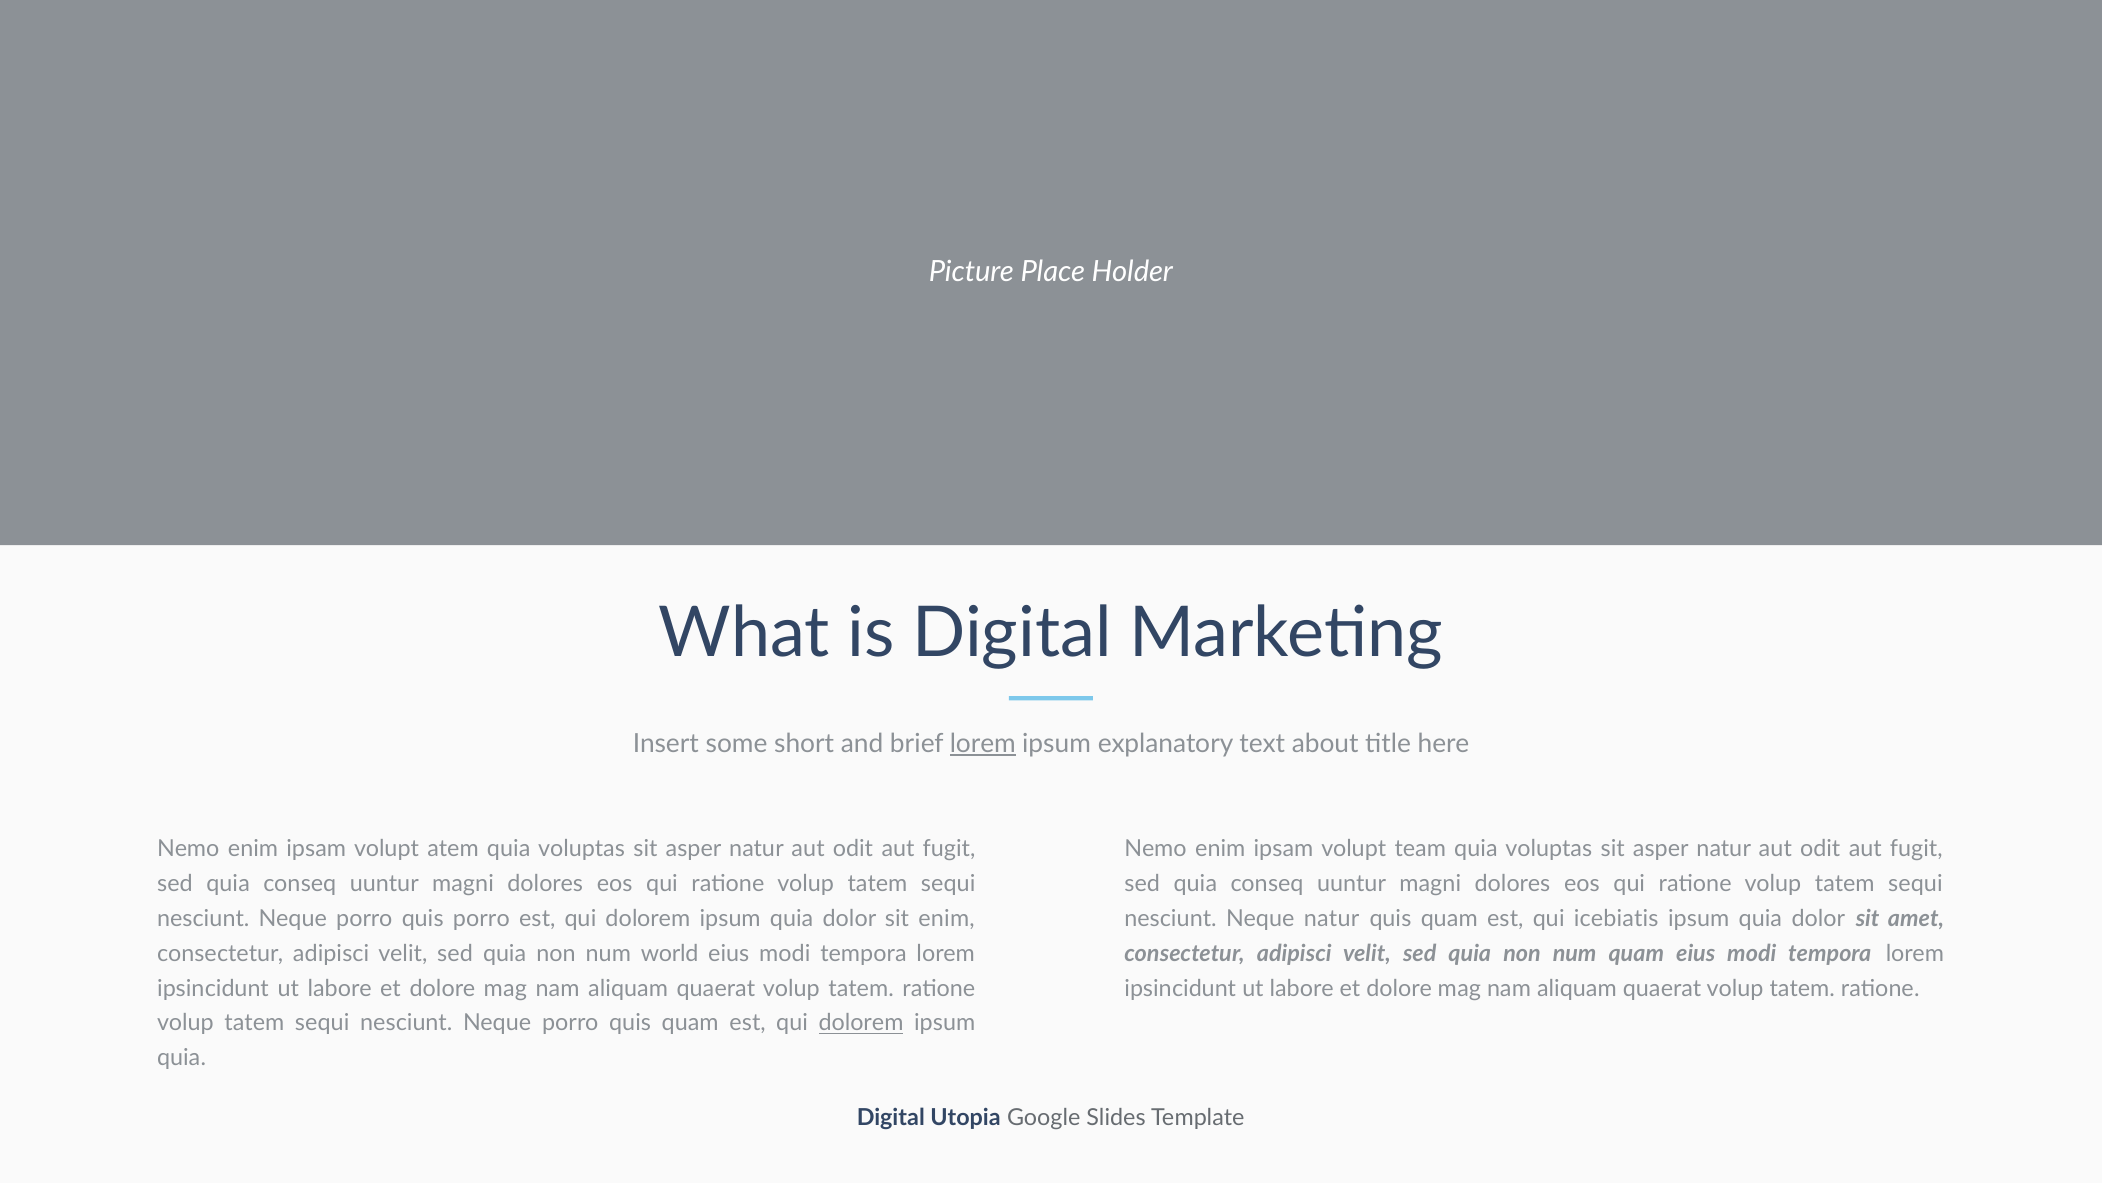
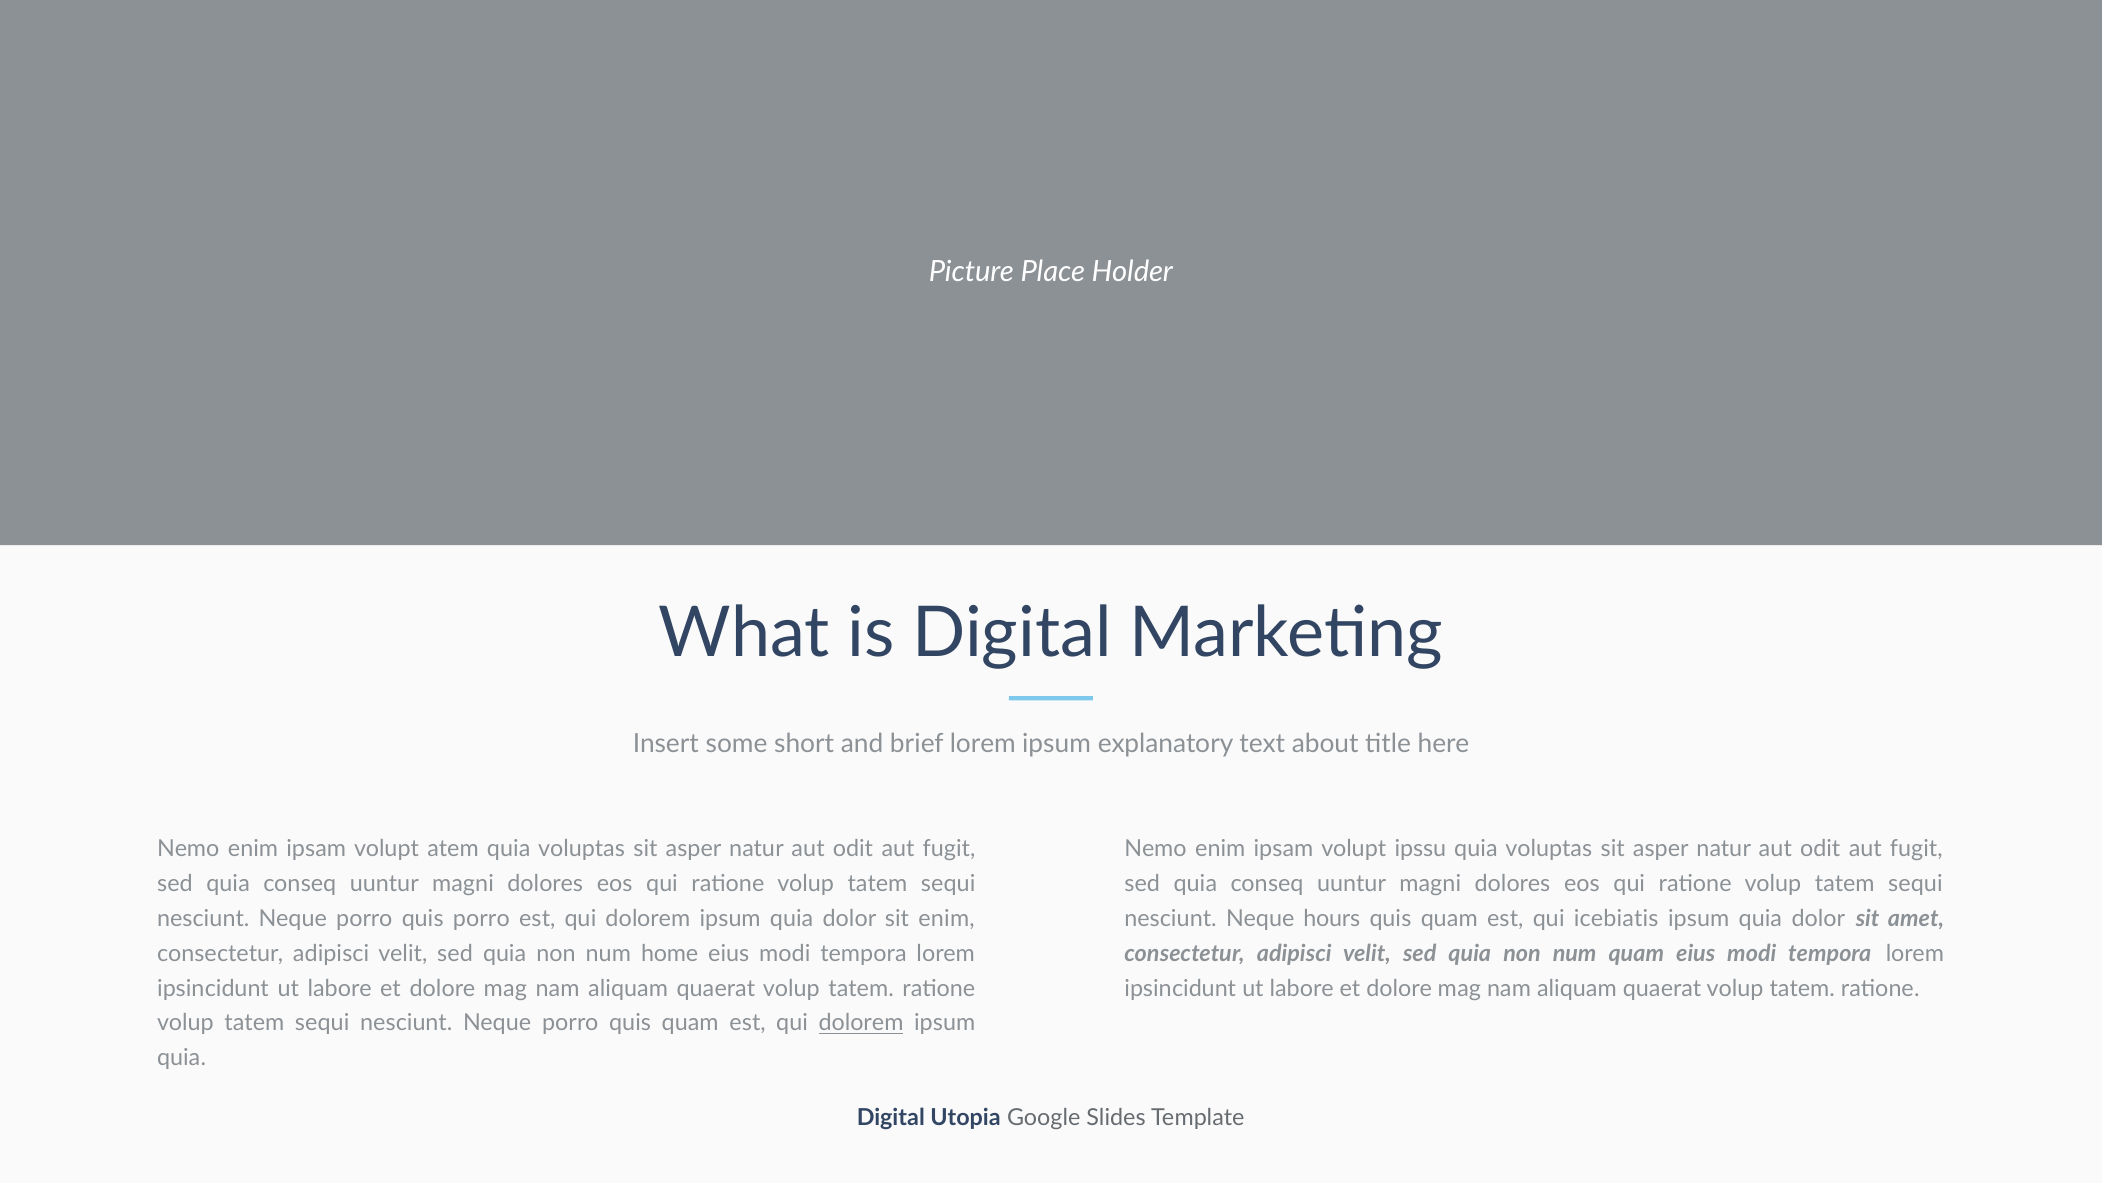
lorem at (983, 743) underline: present -> none
team: team -> ipssu
Neque natur: natur -> hours
world: world -> home
